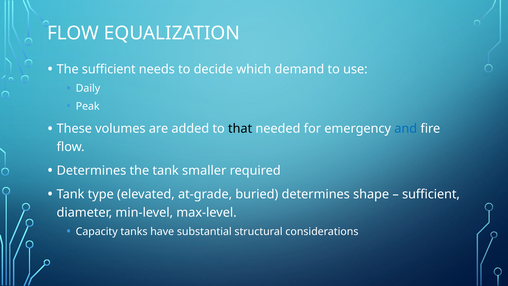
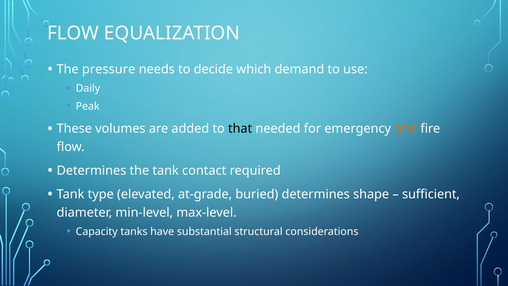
The sufficient: sufficient -> pressure
and colour: blue -> orange
smaller: smaller -> contact
